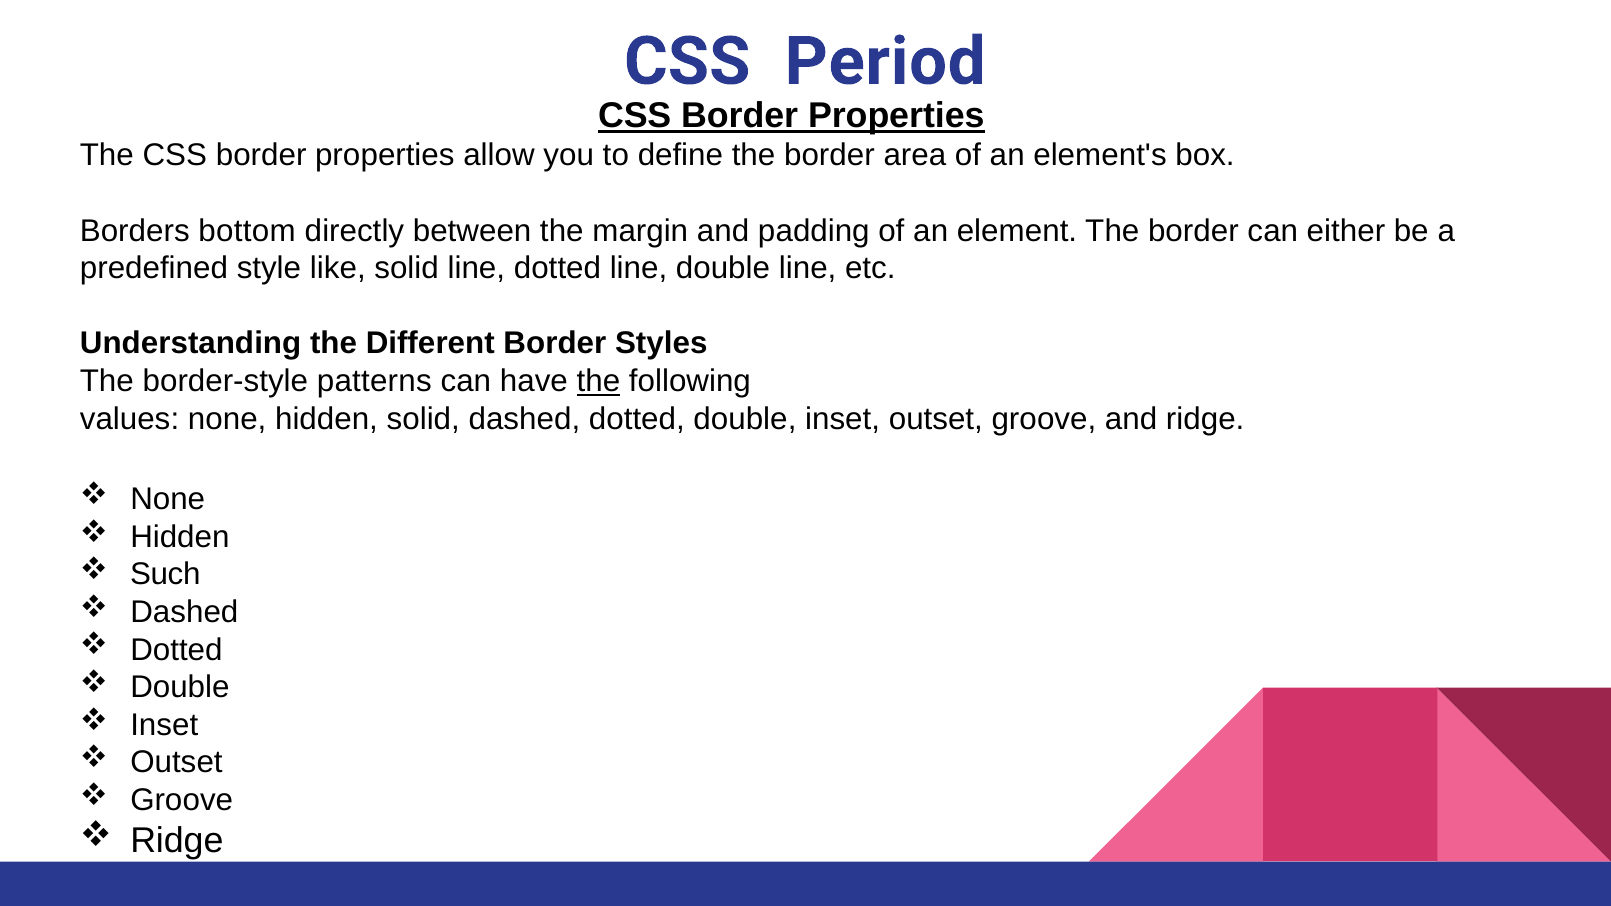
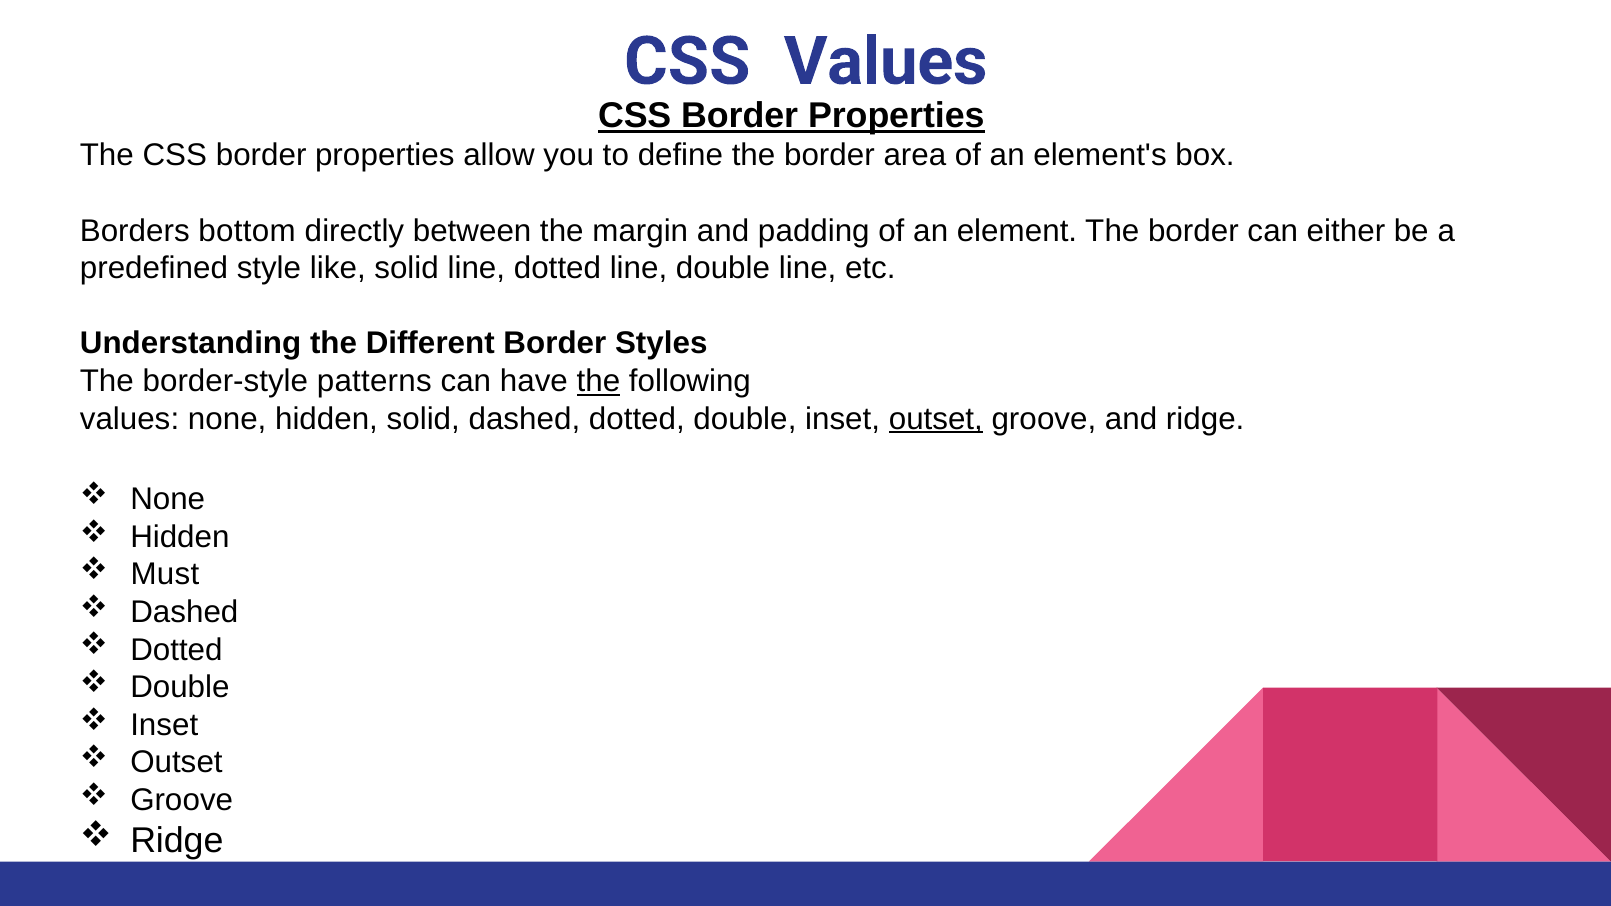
CSS Period: Period -> Values
outset at (936, 419) underline: none -> present
Such: Such -> Must
